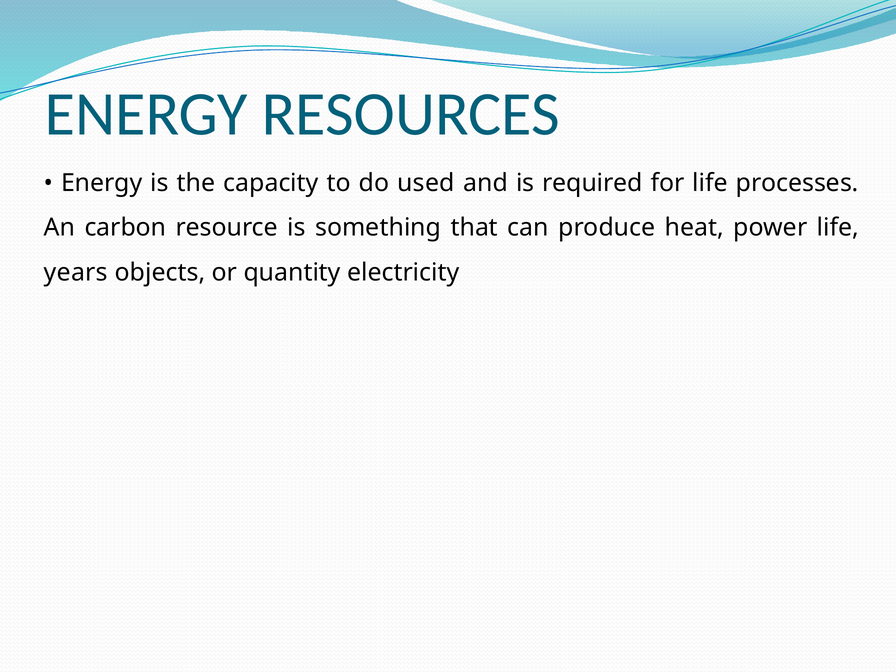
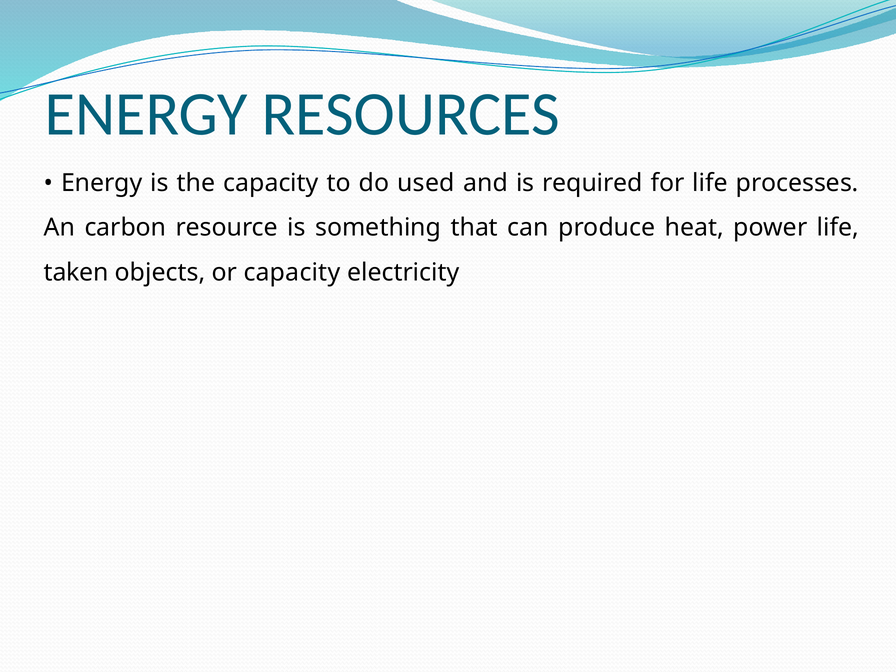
years: years -> taken
or quantity: quantity -> capacity
